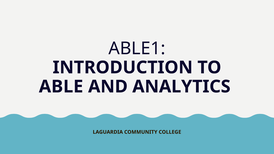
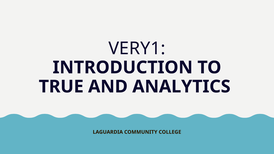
ABLE1: ABLE1 -> VERY1
ABLE: ABLE -> TRUE
